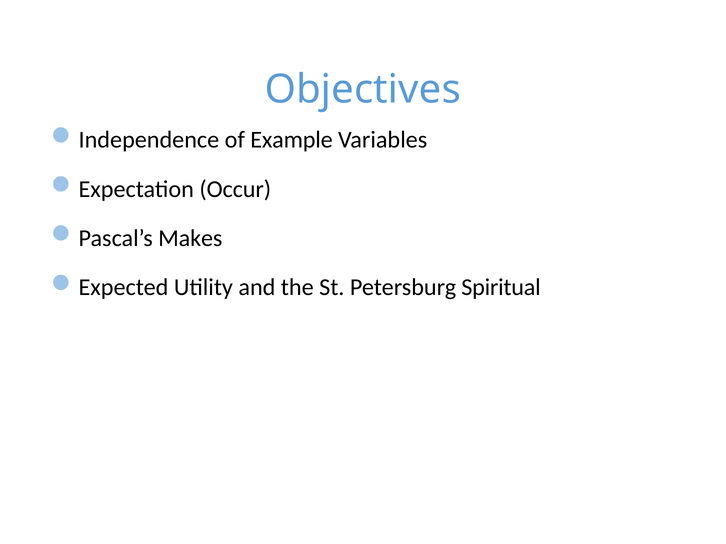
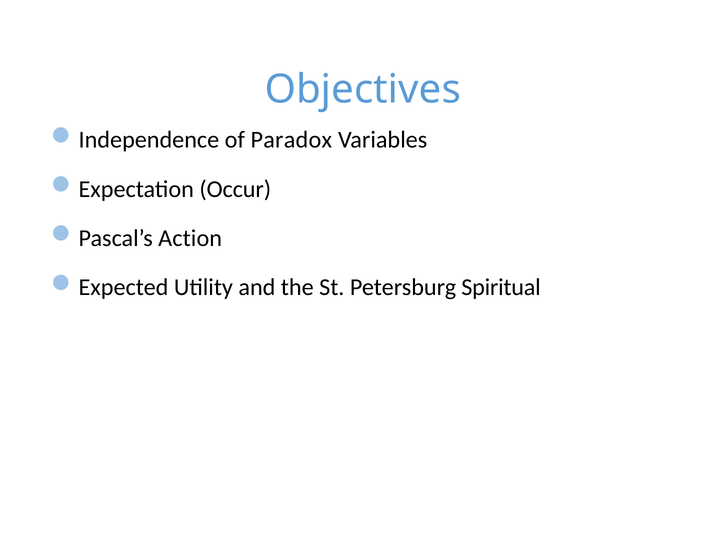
Example: Example -> Paradox
Makes: Makes -> Action
